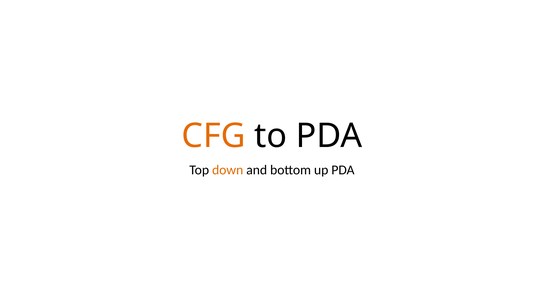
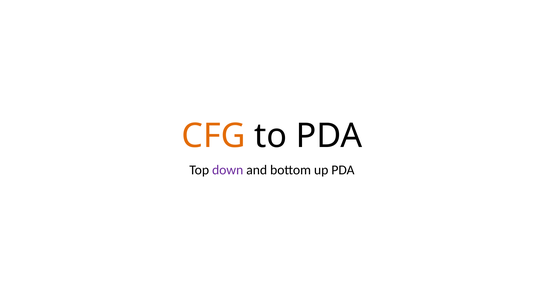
down colour: orange -> purple
